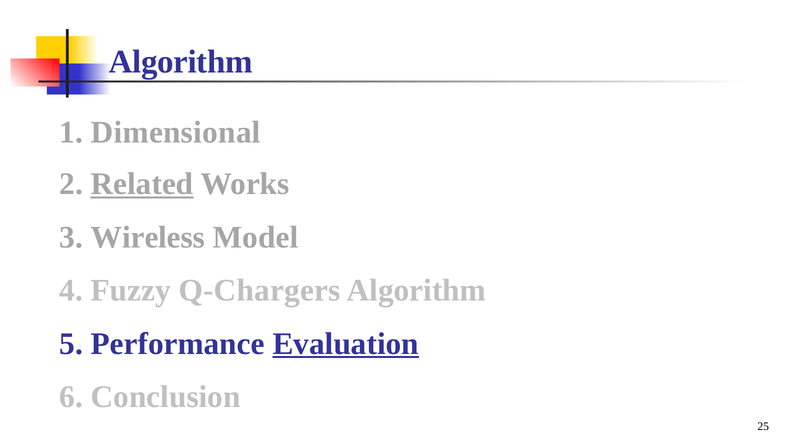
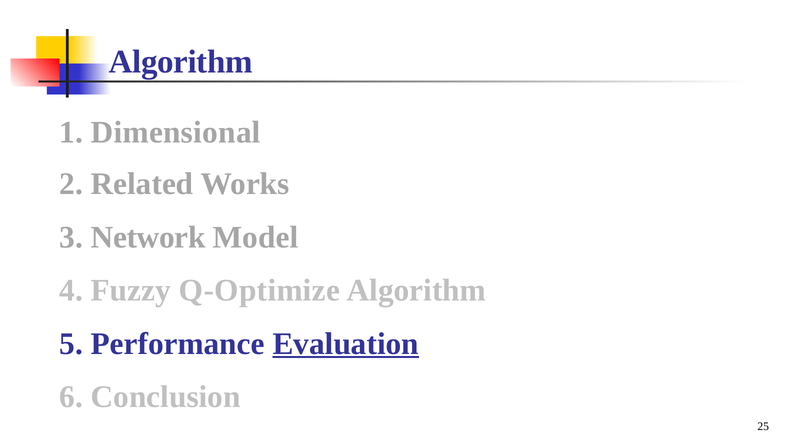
Related underline: present -> none
Wireless: Wireless -> Network
Q-Chargers: Q-Chargers -> Q-Optimize
